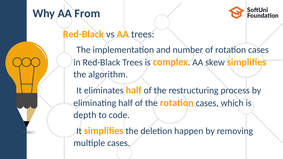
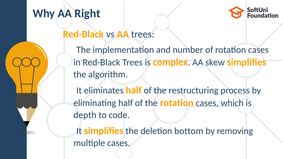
From: From -> Right
happen: happen -> bottom
